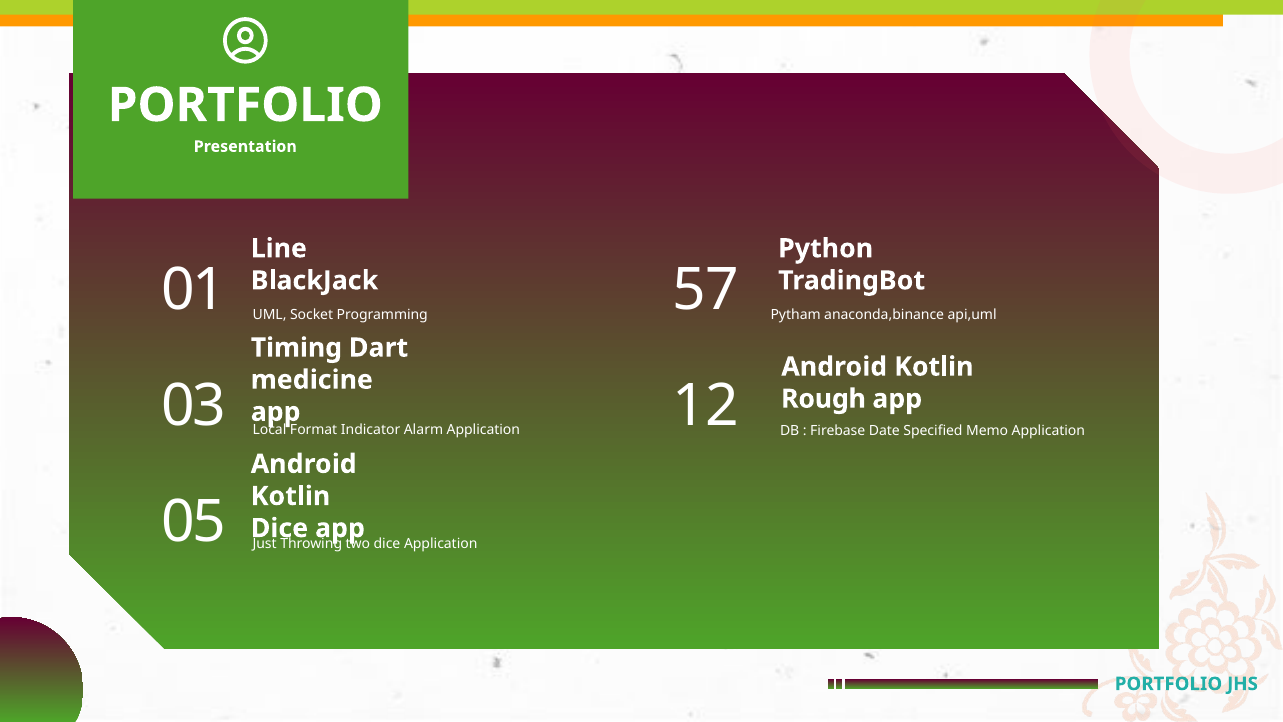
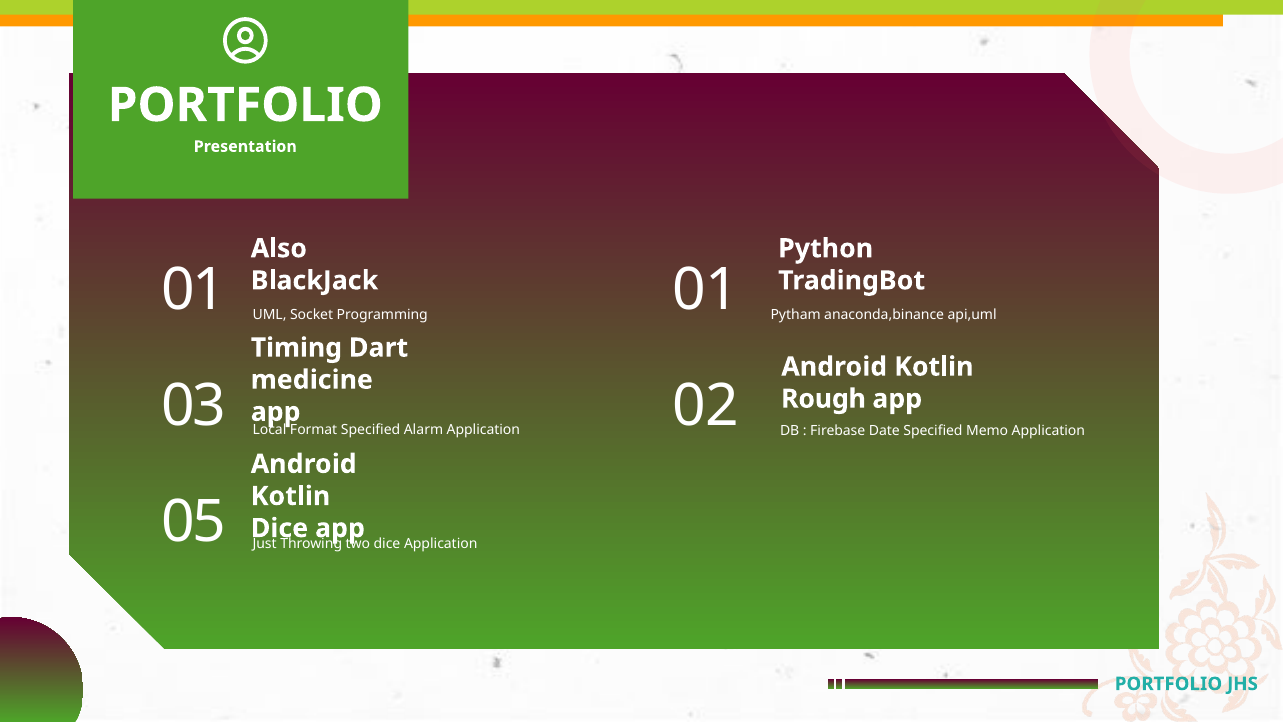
Line: Line -> Also
01 57: 57 -> 01
12: 12 -> 02
Format Indicator: Indicator -> Specified
